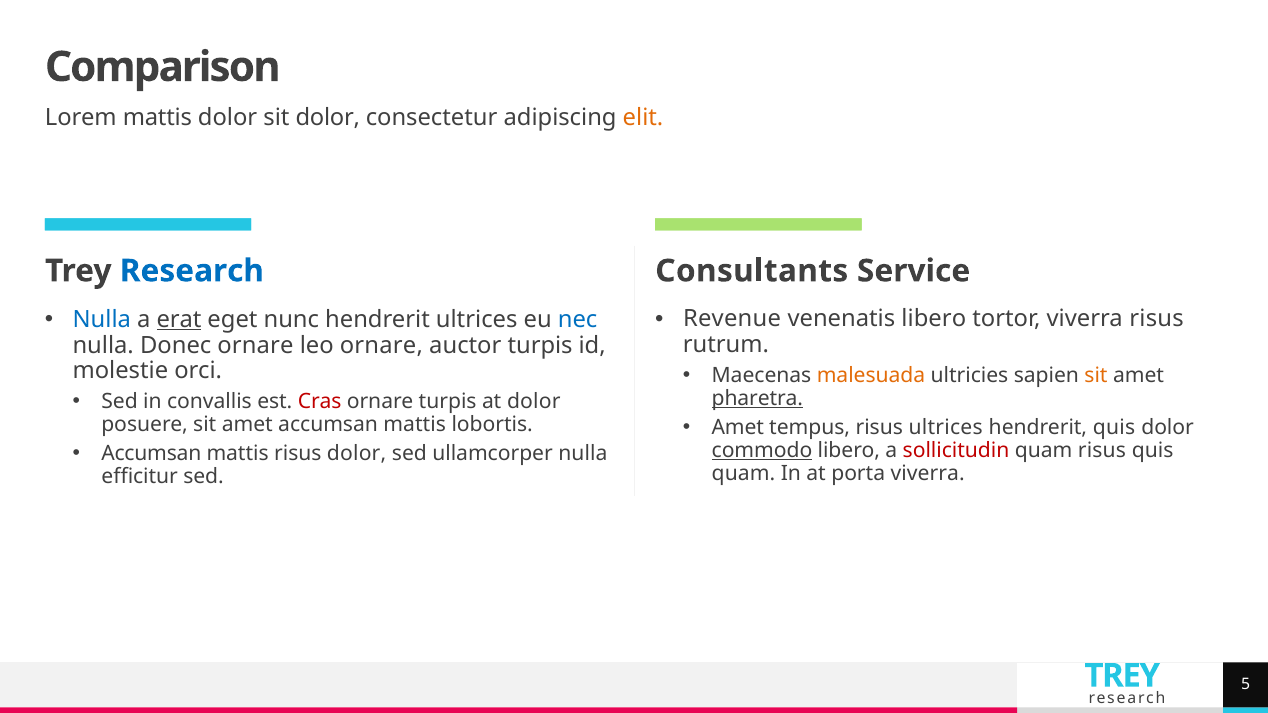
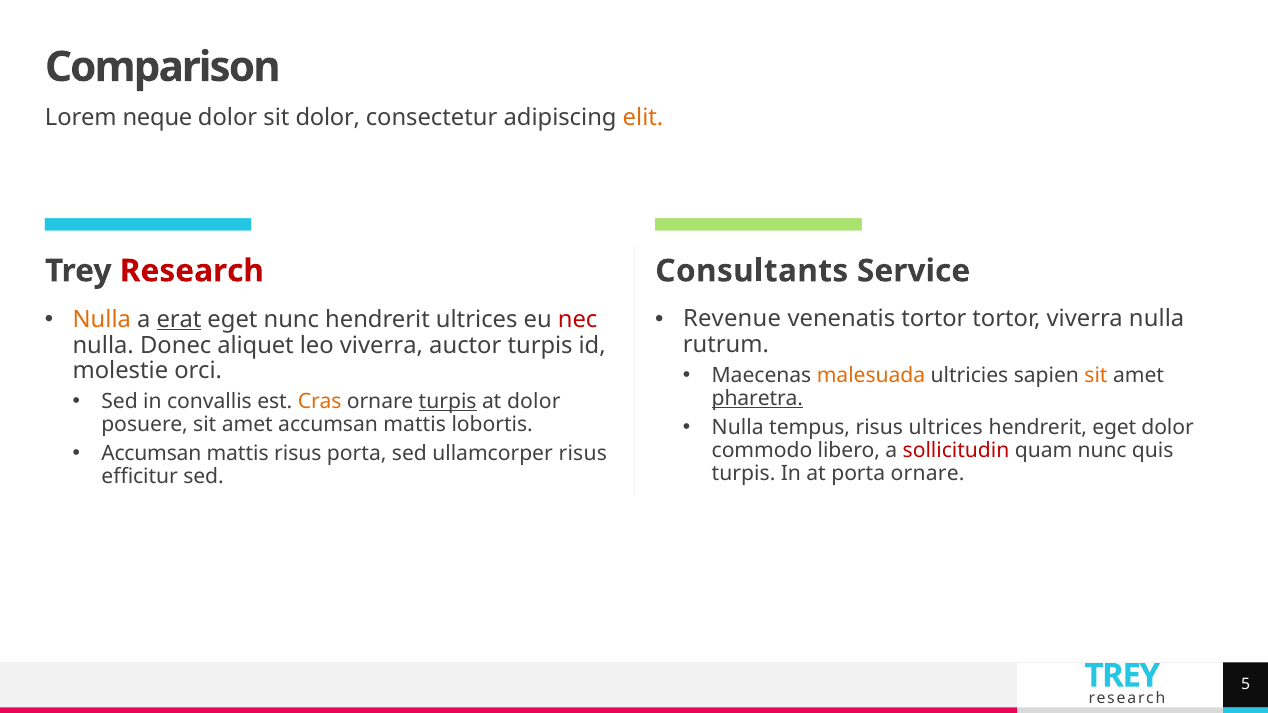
Lorem mattis: mattis -> neque
Research at (192, 271) colour: blue -> red
venenatis libero: libero -> tortor
viverra risus: risus -> nulla
Nulla at (102, 320) colour: blue -> orange
nec colour: blue -> red
Donec ornare: ornare -> aliquet
leo ornare: ornare -> viverra
Cras colour: red -> orange
turpis at (448, 402) underline: none -> present
Amet at (738, 428): Amet -> Nulla
hendrerit quis: quis -> eget
risus dolor: dolor -> porta
ullamcorper nulla: nulla -> risus
commodo underline: present -> none
quam risus: risus -> nunc
quam at (744, 474): quam -> turpis
porta viverra: viverra -> ornare
